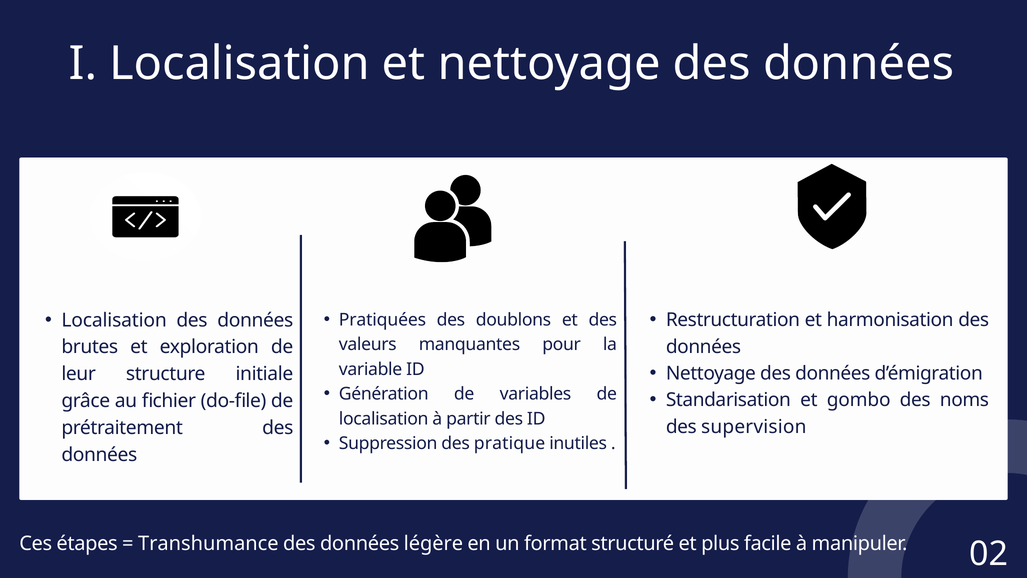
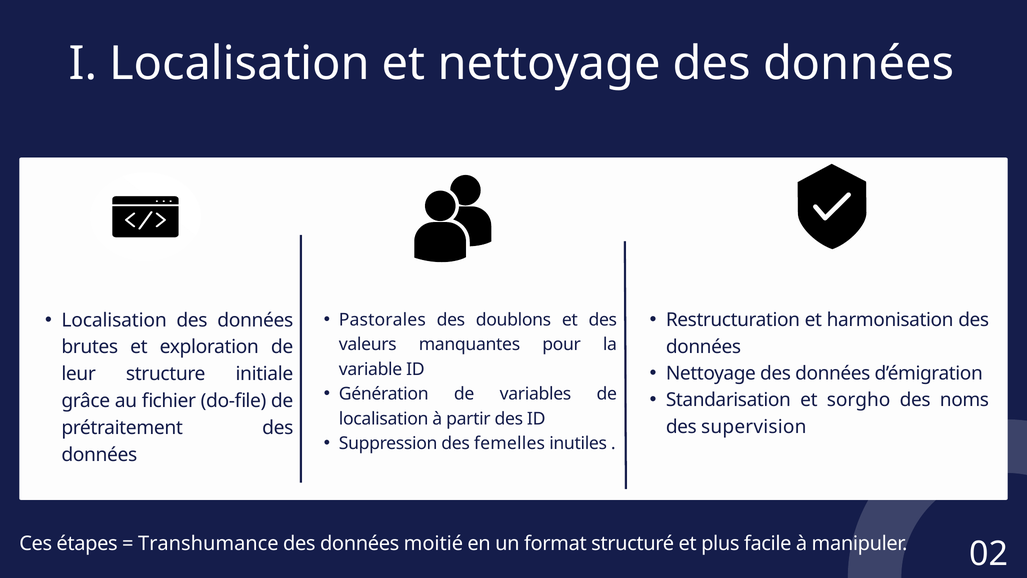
Pratiquées: Pratiquées -> Pastorales
gombo: gombo -> sorgho
pratique: pratique -> femelles
légère: légère -> moitié
